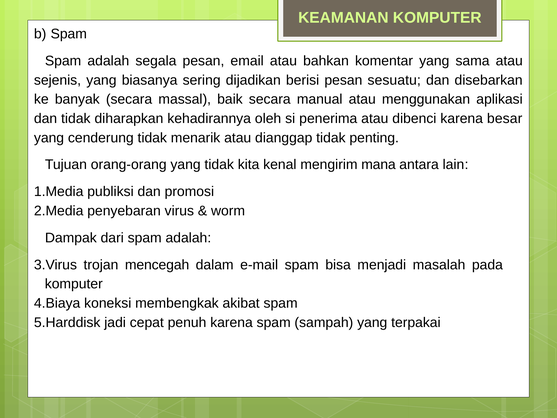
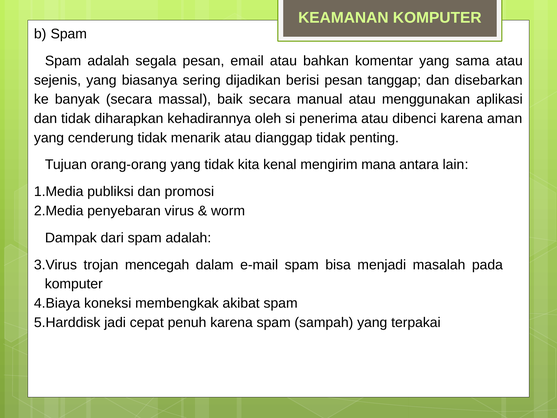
sesuatu: sesuatu -> tanggap
besar: besar -> aman
